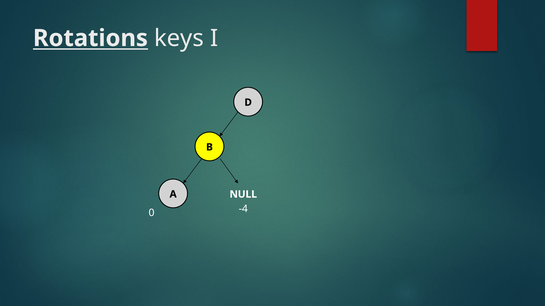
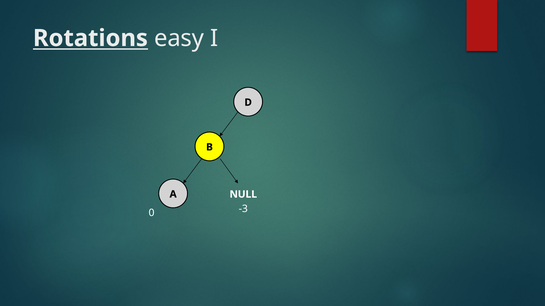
keys: keys -> easy
-4: -4 -> -3
